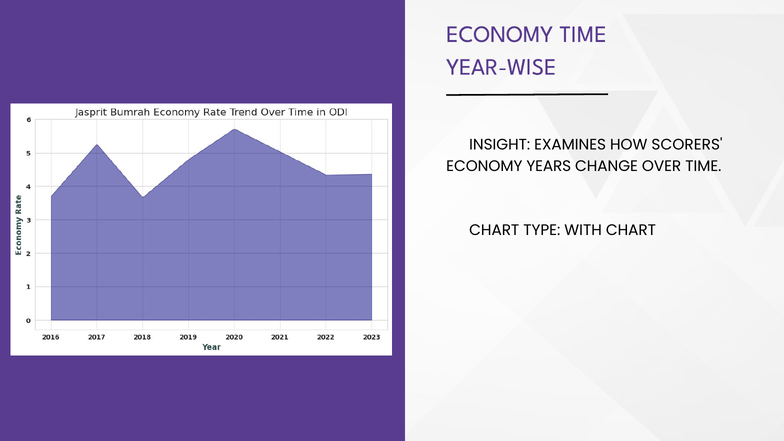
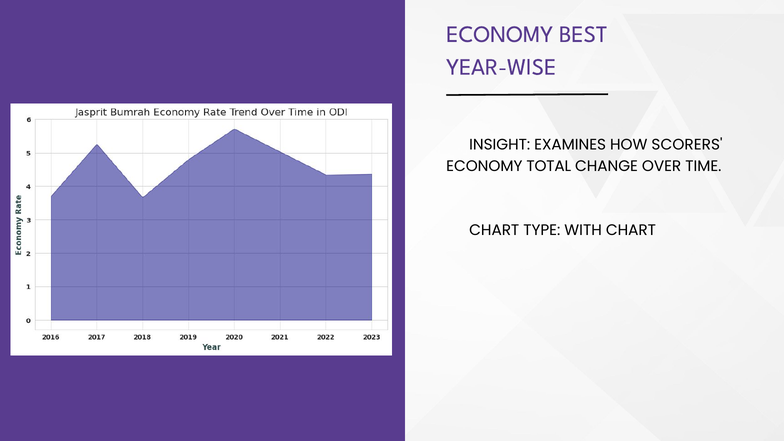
ECONOMY TIME: TIME -> BEST
YEARS: YEARS -> TOTAL
